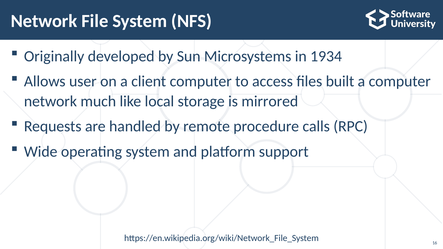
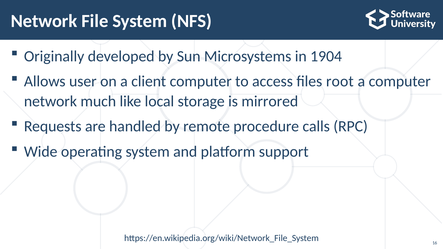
1934: 1934 -> 1904
built: built -> root
